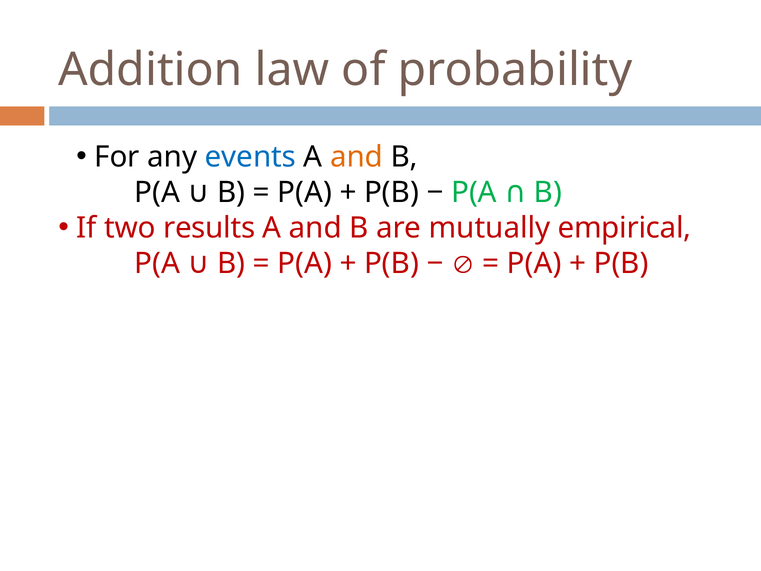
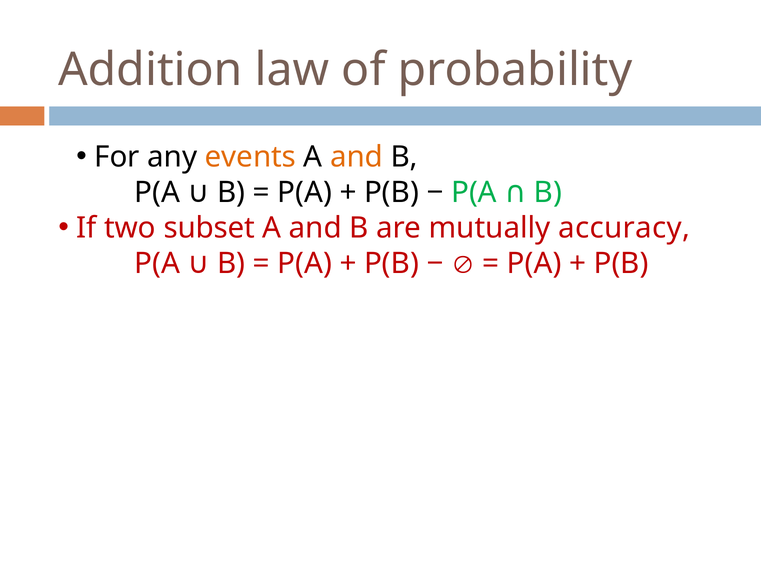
events colour: blue -> orange
results: results -> subset
empirical: empirical -> accuracy
